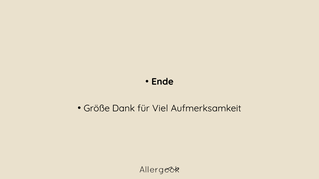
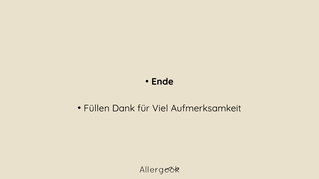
Größe: Größe -> Füllen
